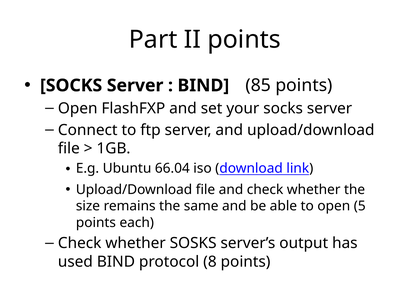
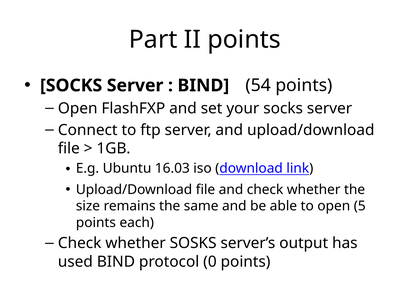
85: 85 -> 54
66.04: 66.04 -> 16.03
8: 8 -> 0
